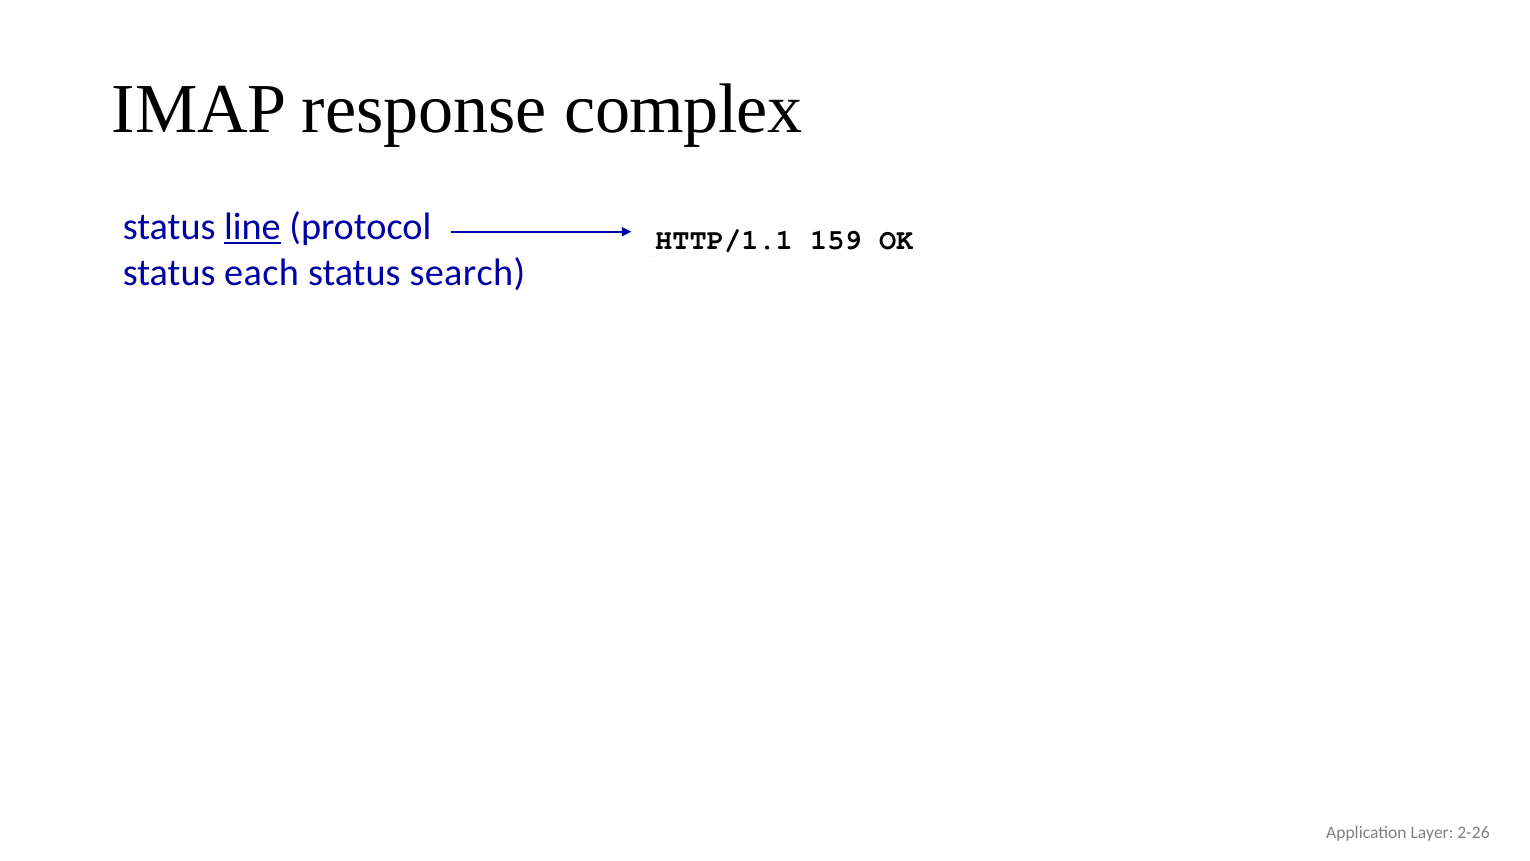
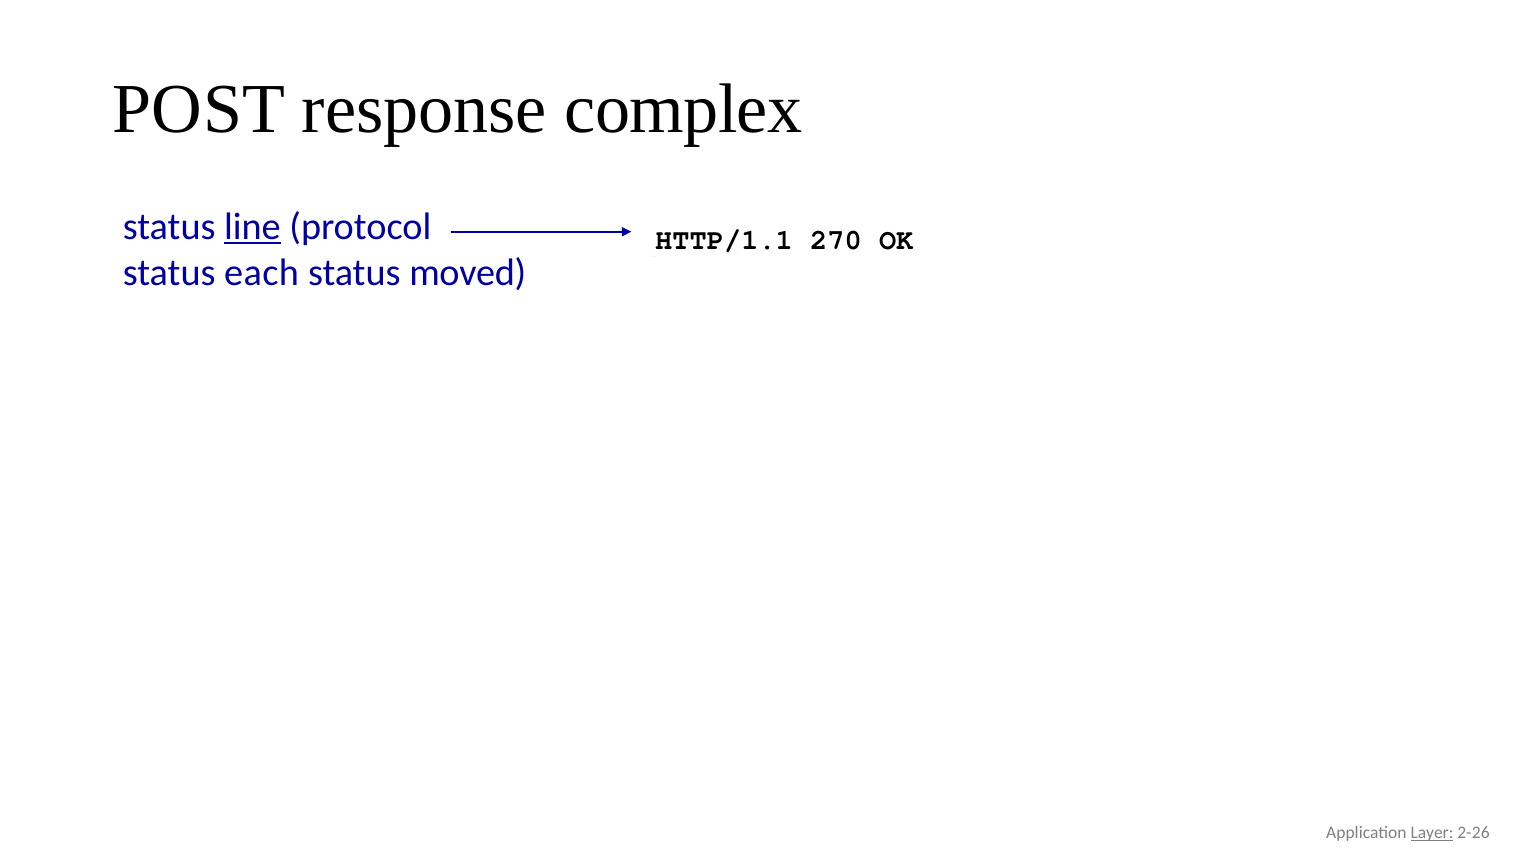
IMAP: IMAP -> POST
159: 159 -> 270
search: search -> moved
Layer underline: none -> present
